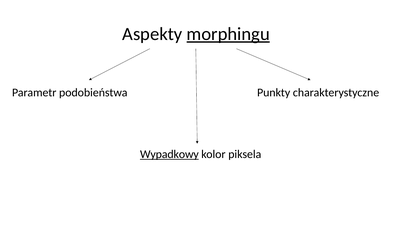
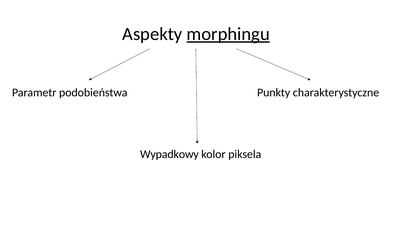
Wypadkowy underline: present -> none
